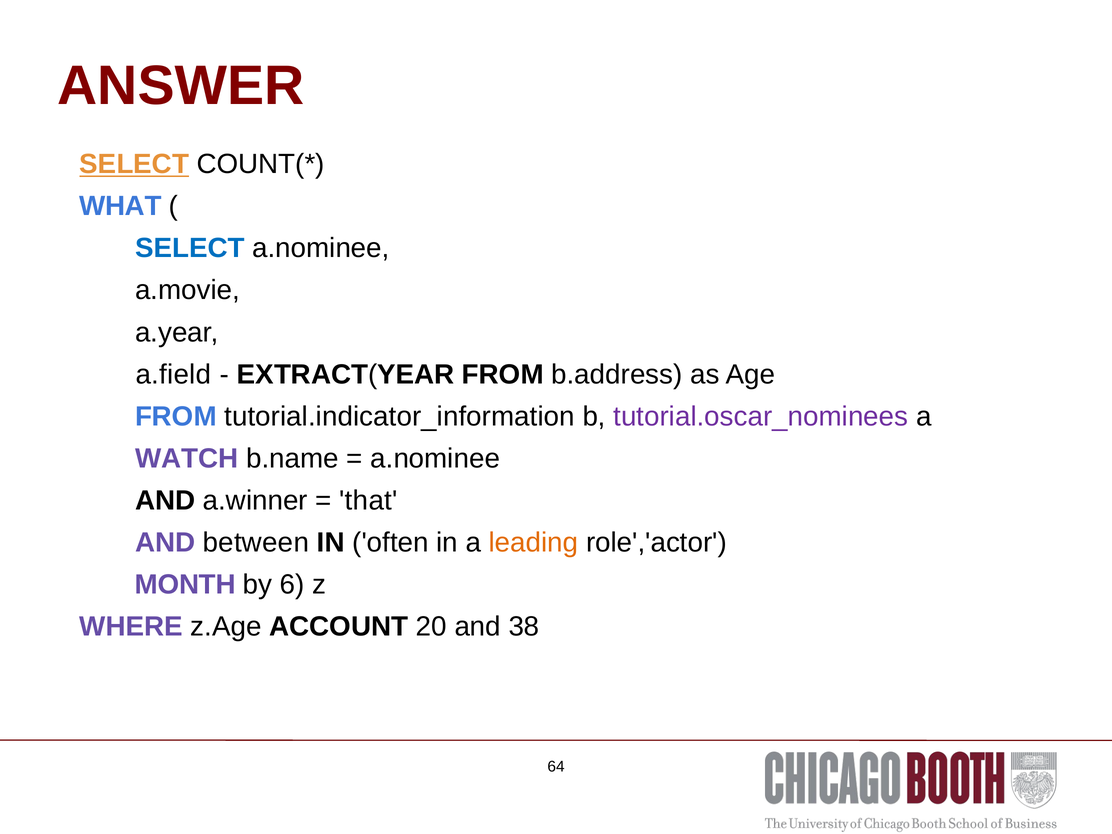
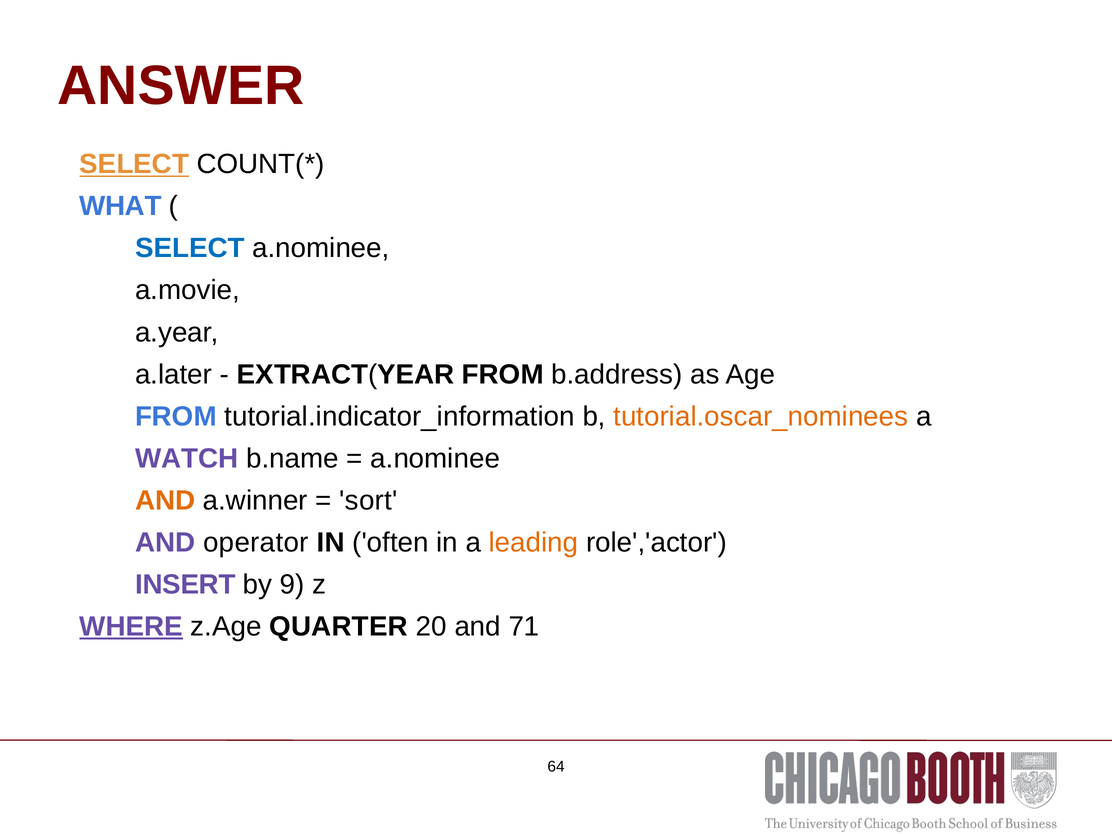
a.field: a.field -> a.later
tutorial.oscar_nominees colour: purple -> orange
AND at (165, 500) colour: black -> orange
that: that -> sort
between: between -> operator
MONTH: MONTH -> INSERT
6: 6 -> 9
WHERE underline: none -> present
ACCOUNT: ACCOUNT -> QUARTER
38: 38 -> 71
